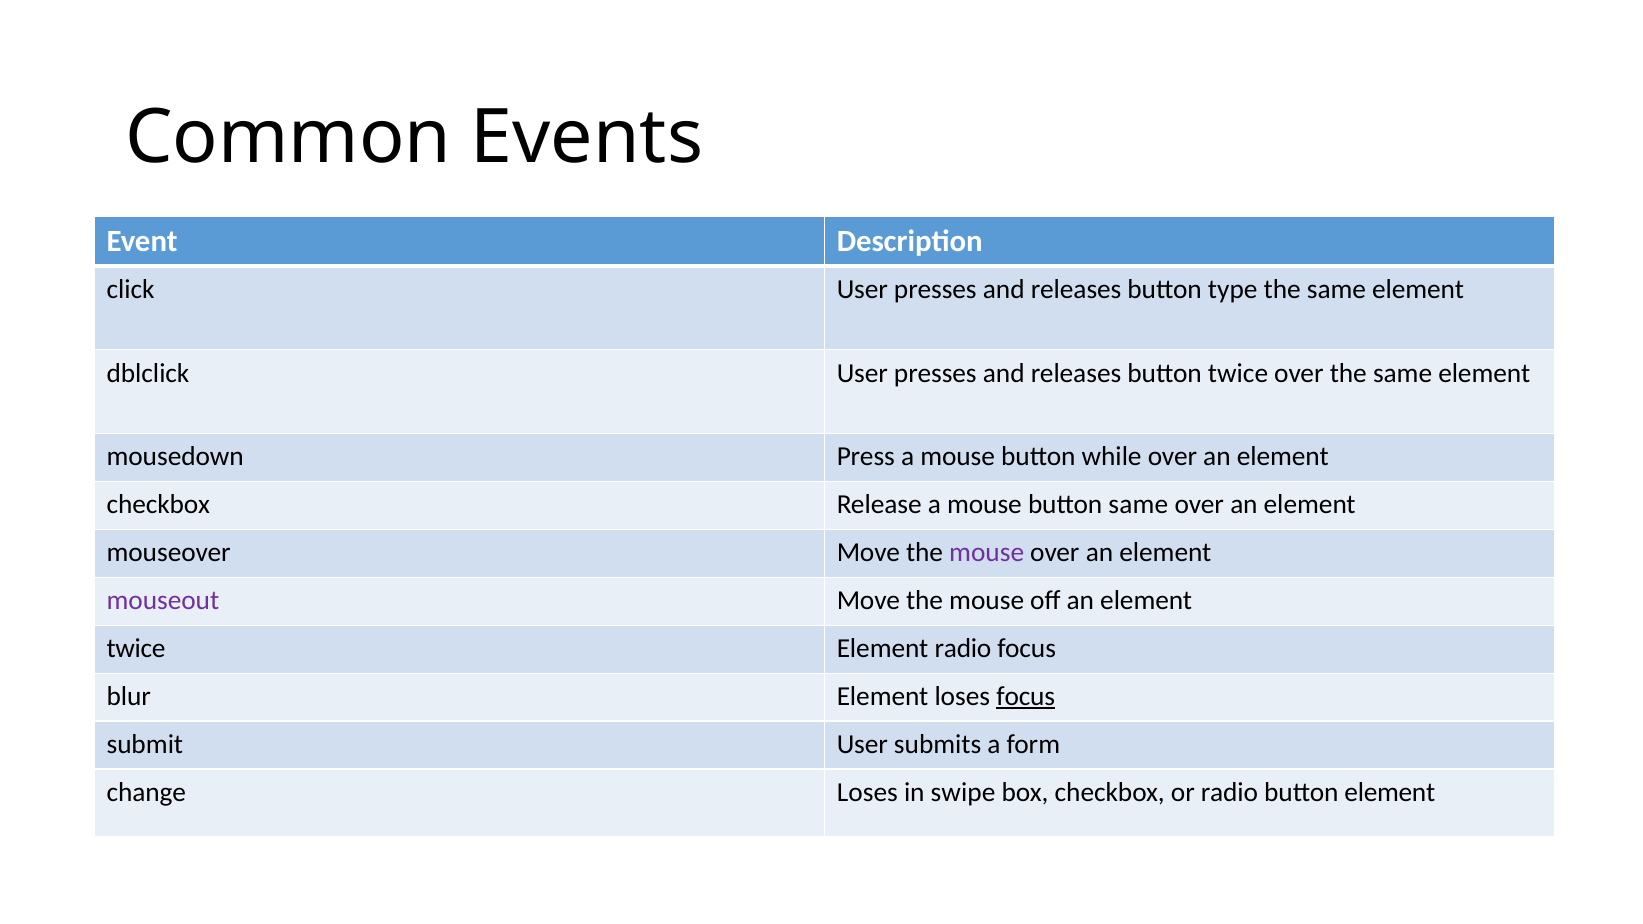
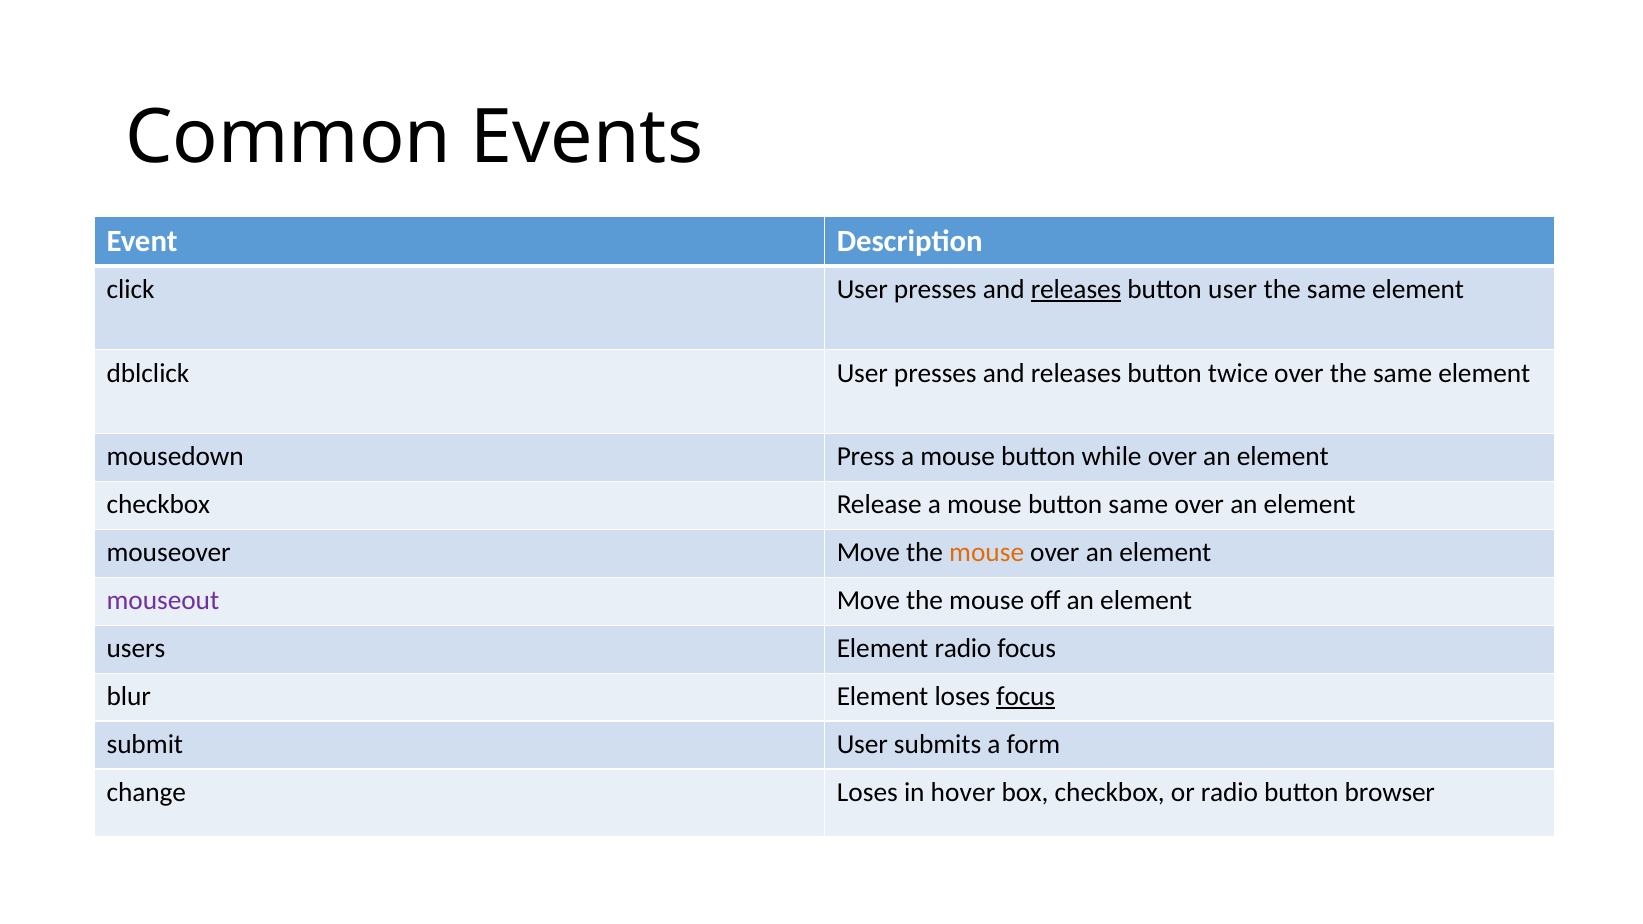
releases at (1076, 289) underline: none -> present
button type: type -> user
mouse at (987, 553) colour: purple -> orange
twice at (136, 649): twice -> users
swipe: swipe -> hover
button element: element -> browser
